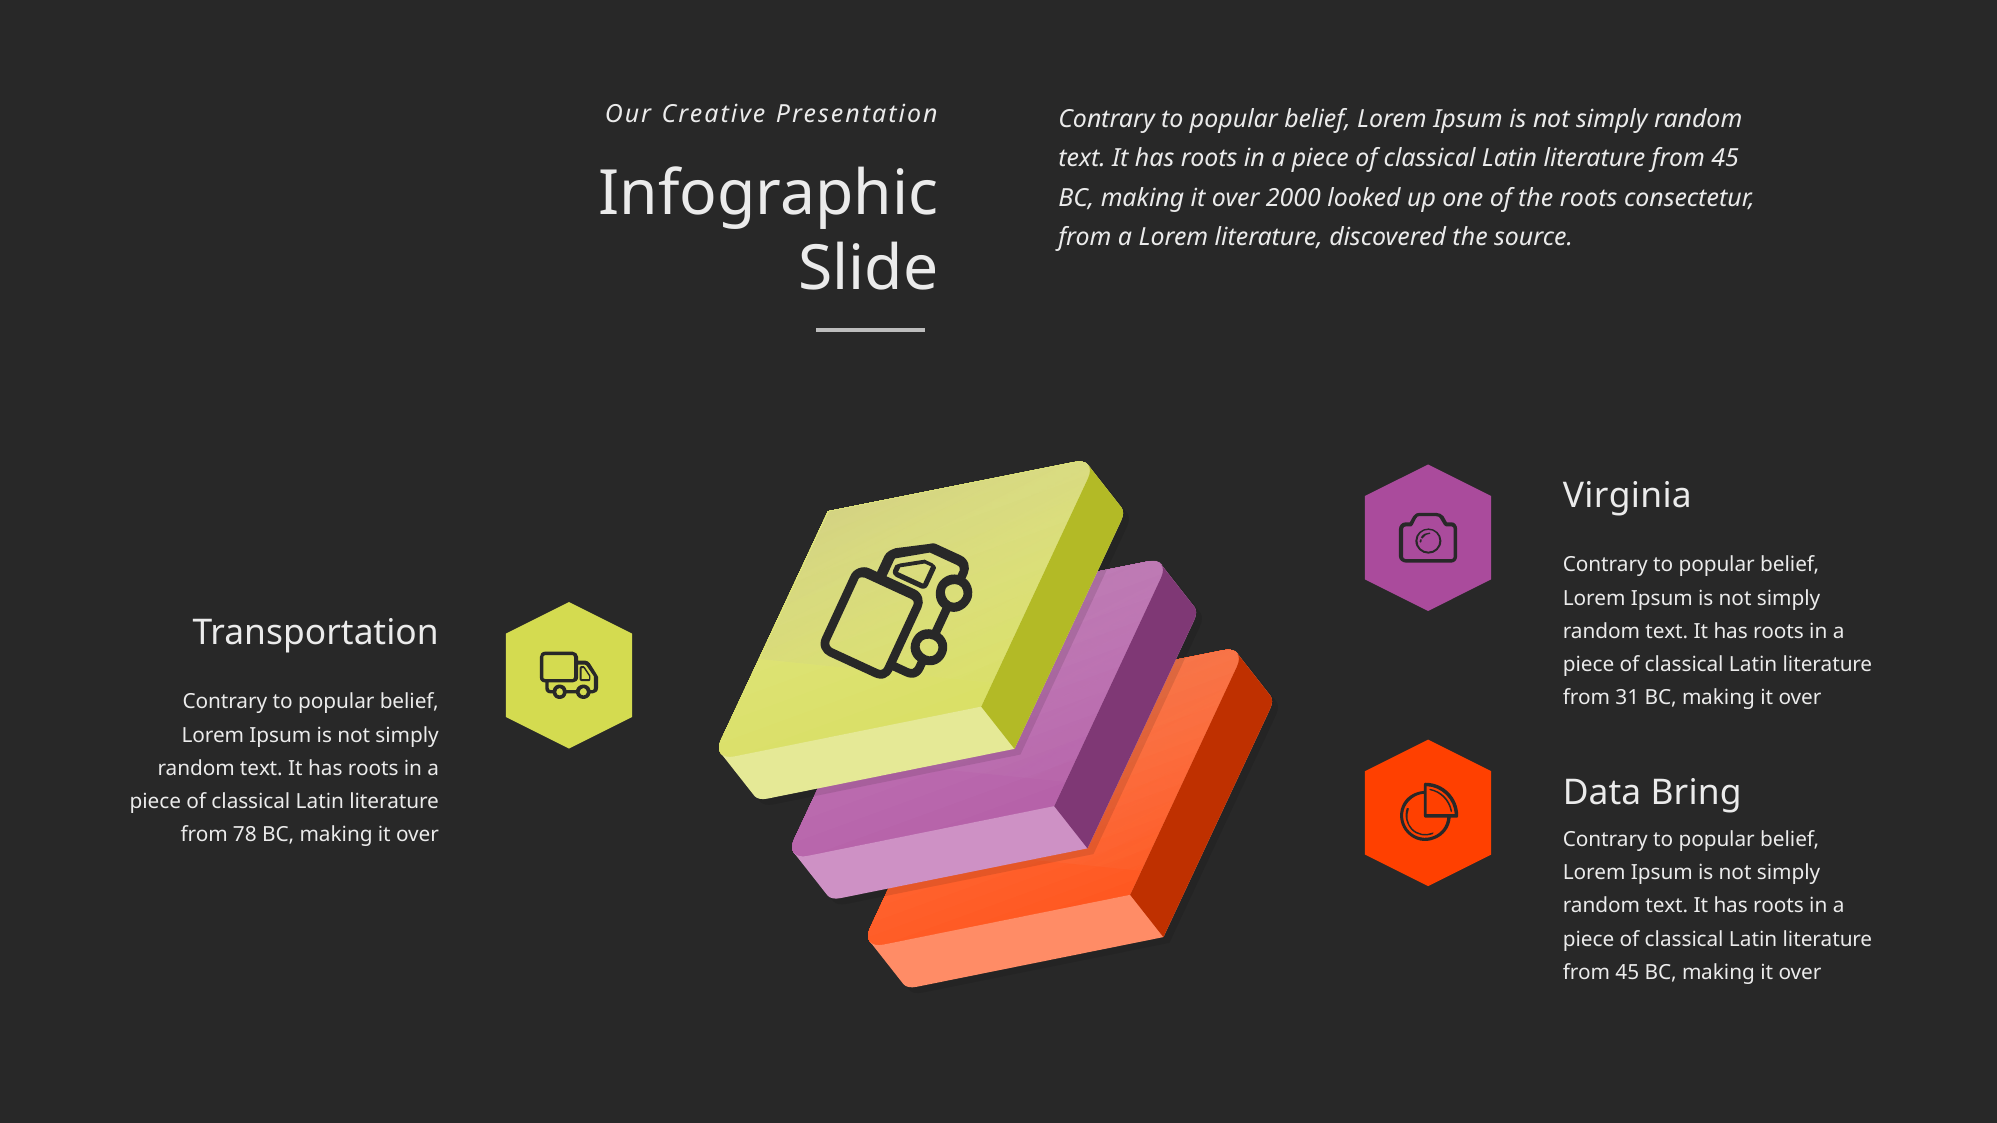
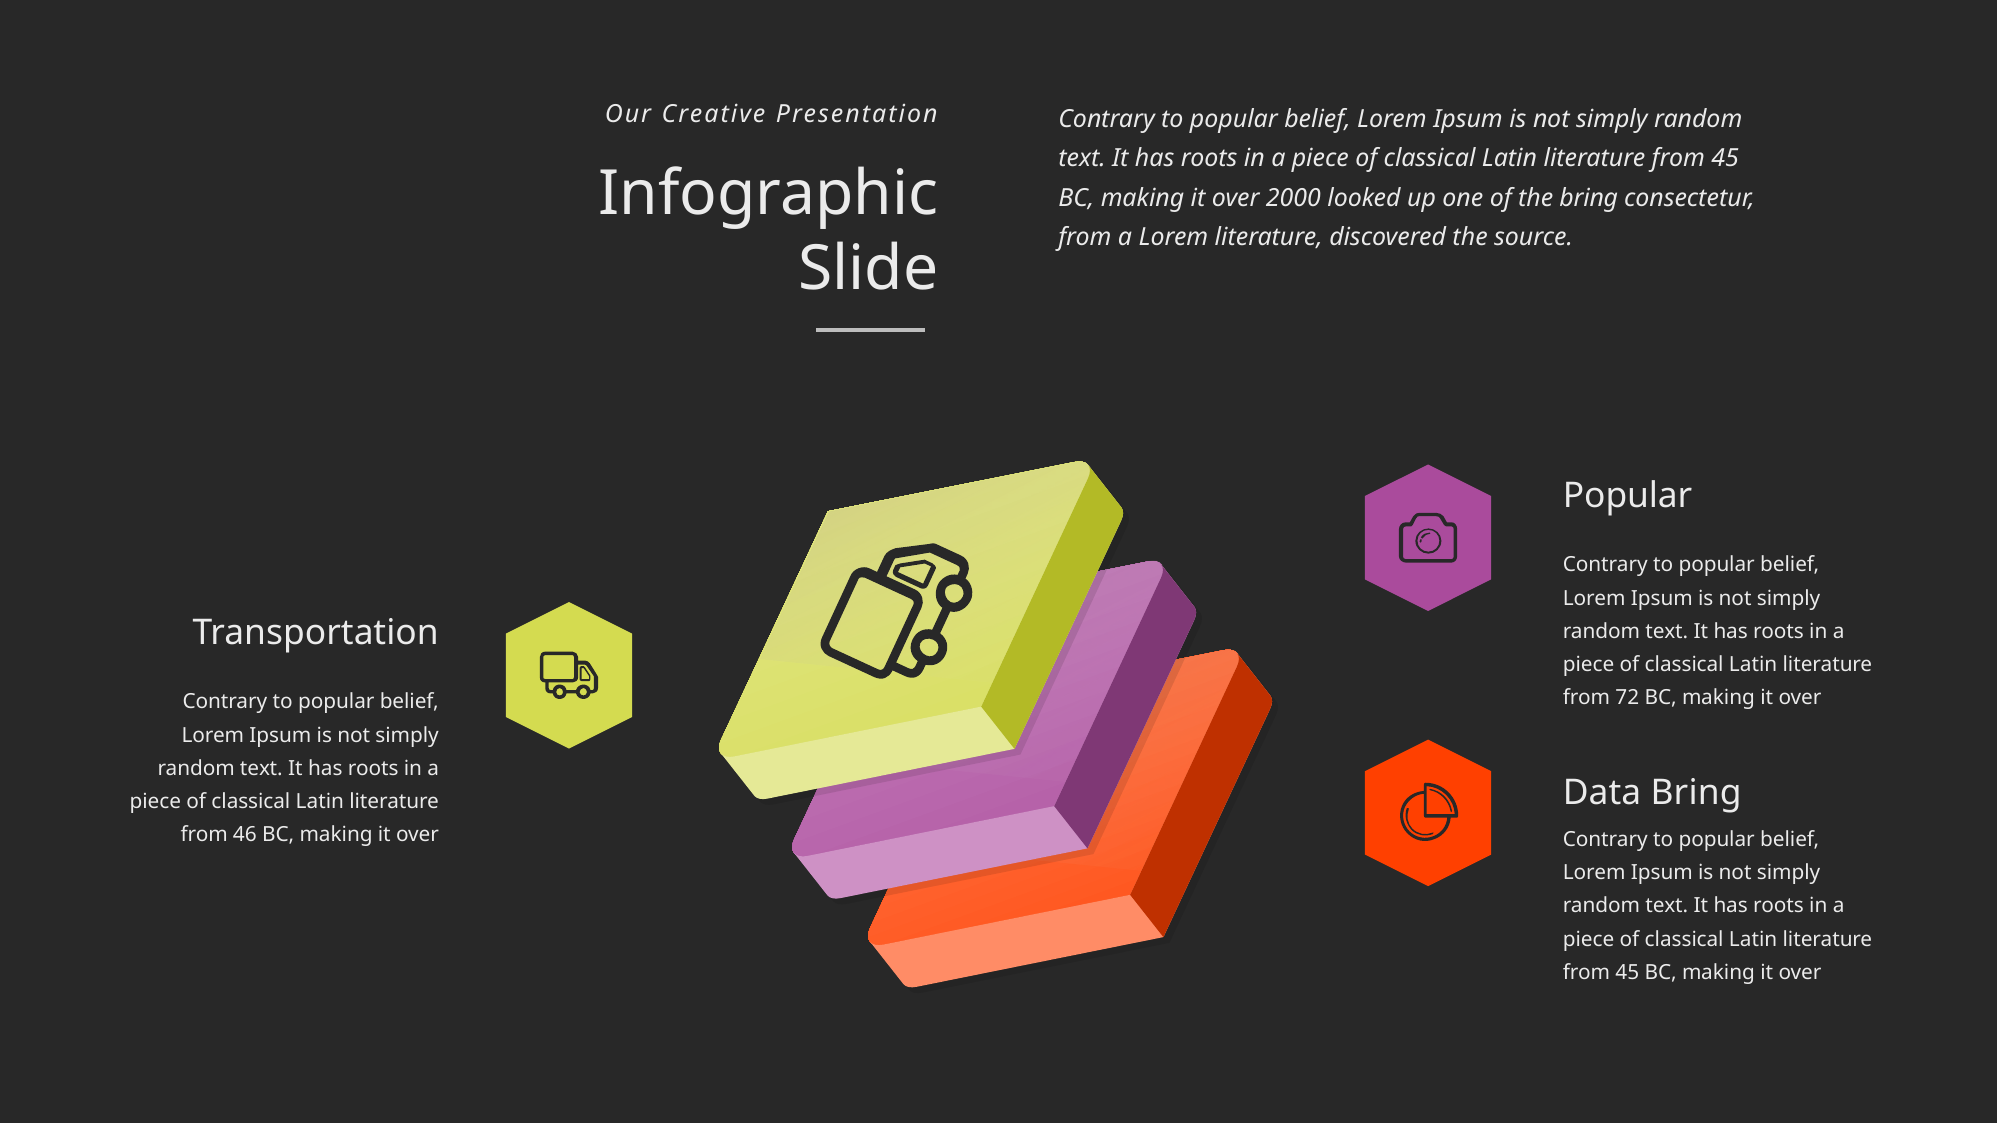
the roots: roots -> bring
Virginia at (1627, 496): Virginia -> Popular
31: 31 -> 72
78: 78 -> 46
